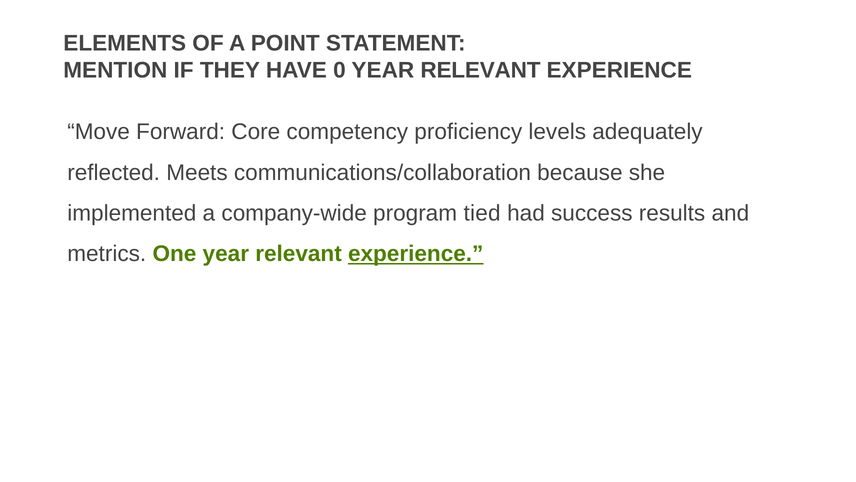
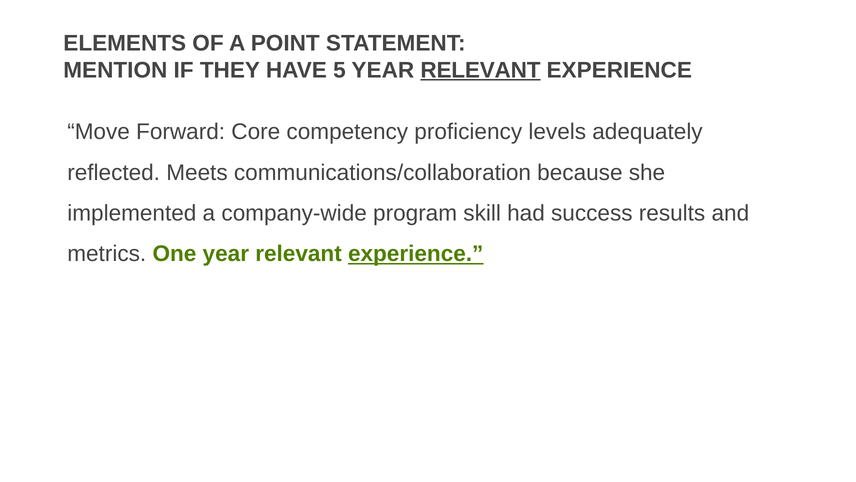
0: 0 -> 5
RELEVANT at (480, 70) underline: none -> present
tied: tied -> skill
